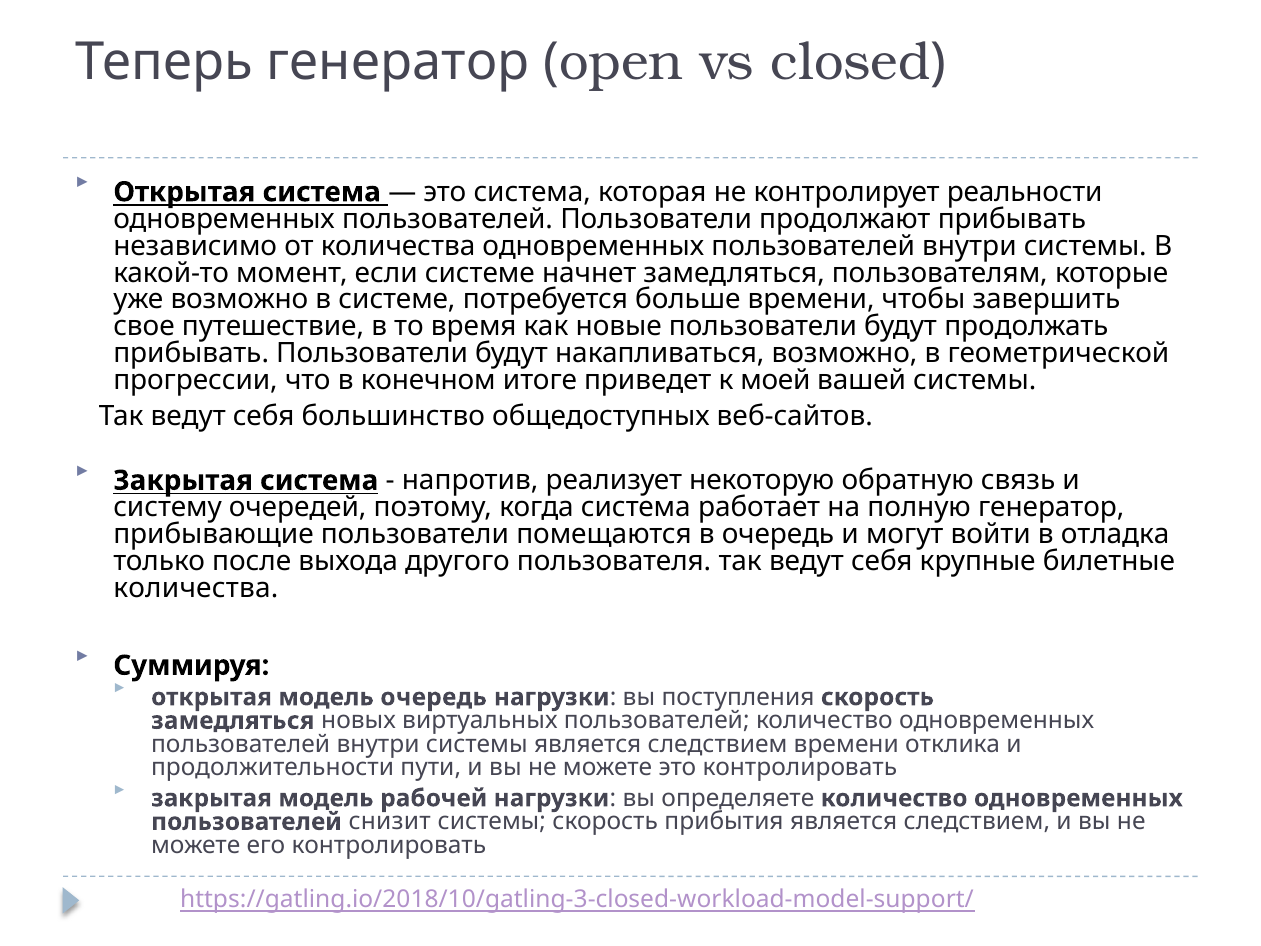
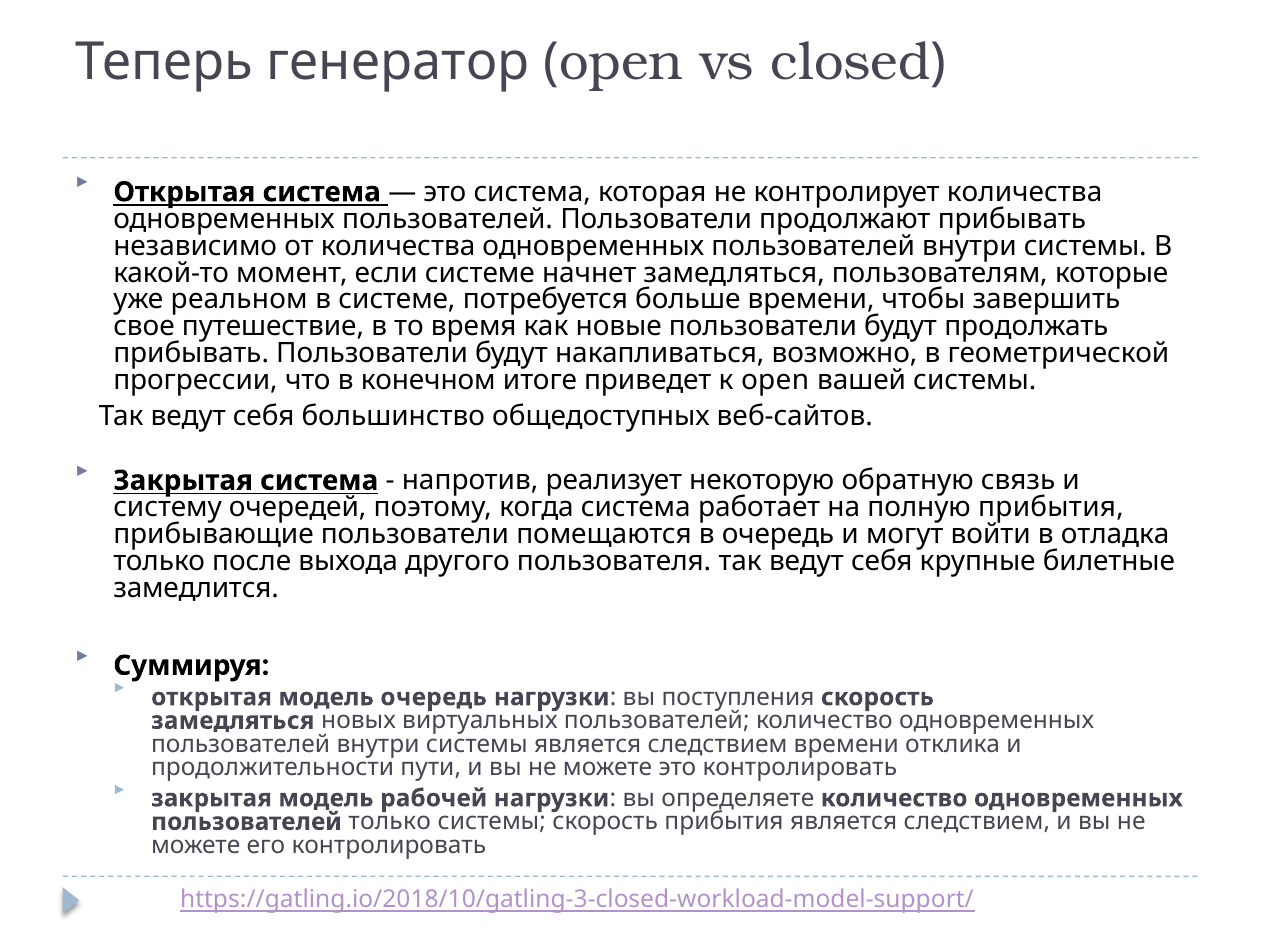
контролирует реальности: реальности -> количества
уже возможно: возможно -> реальном
к моей: моей -> open
полную генератор: генератор -> прибытия
количества at (196, 588): количества -> замедлится
пользователей снизит: снизит -> только
